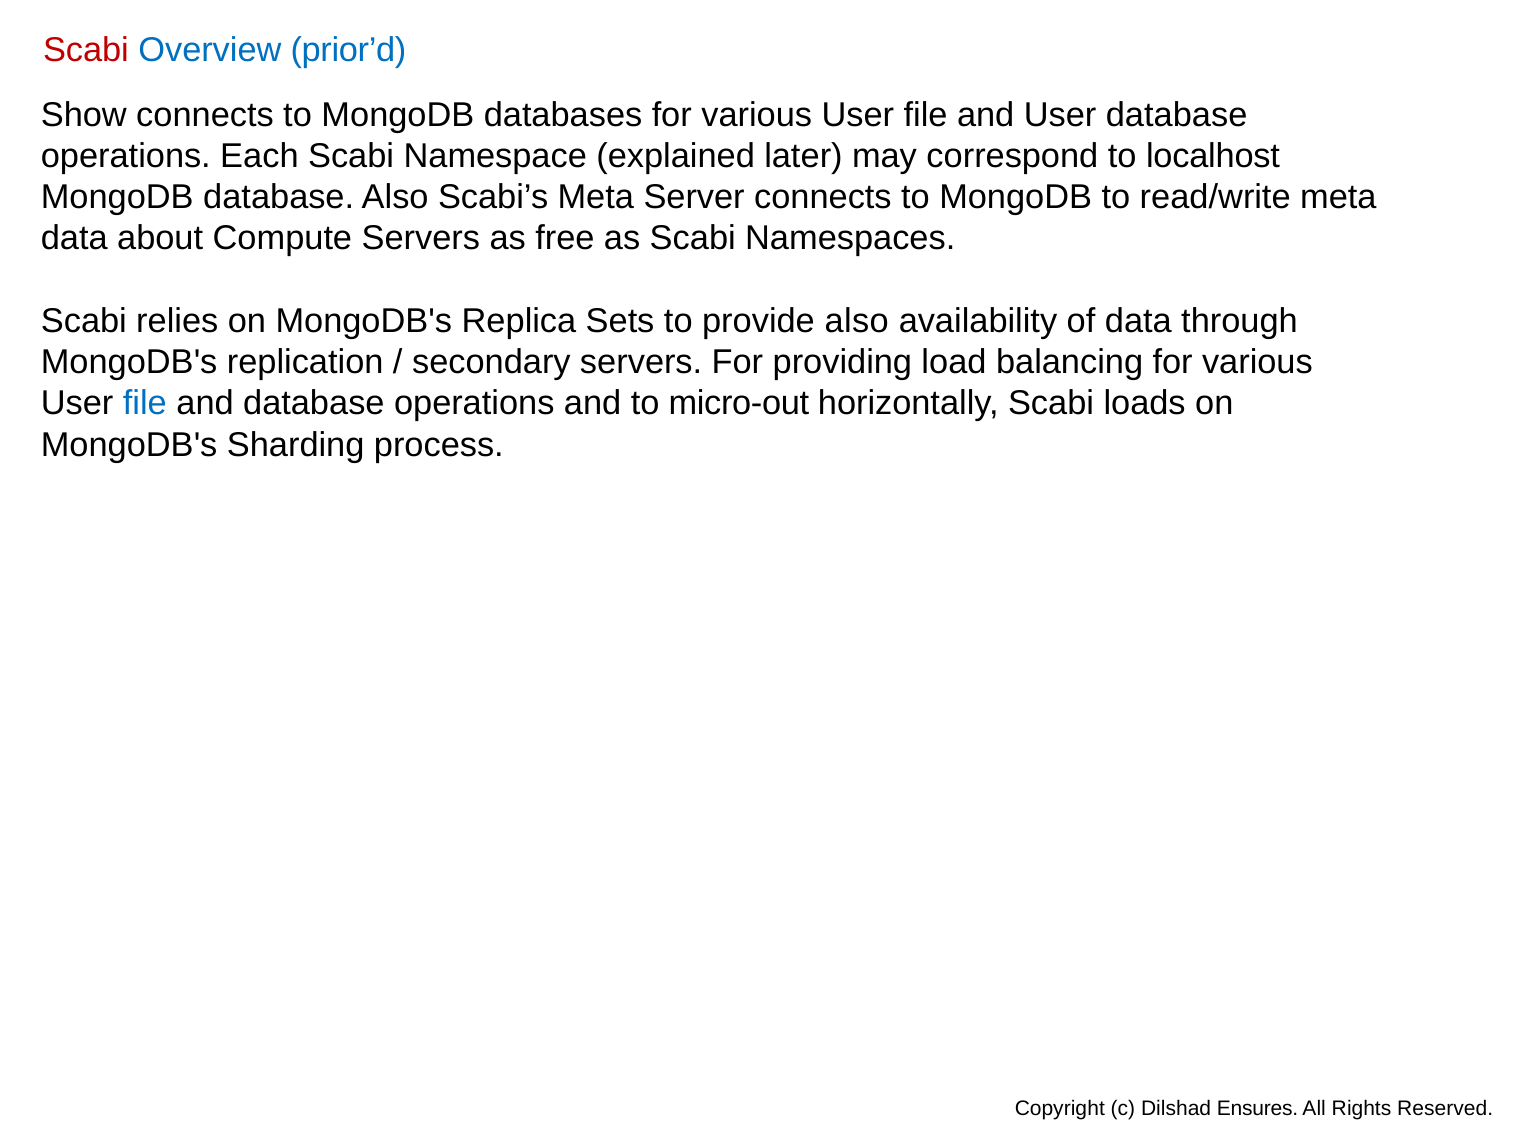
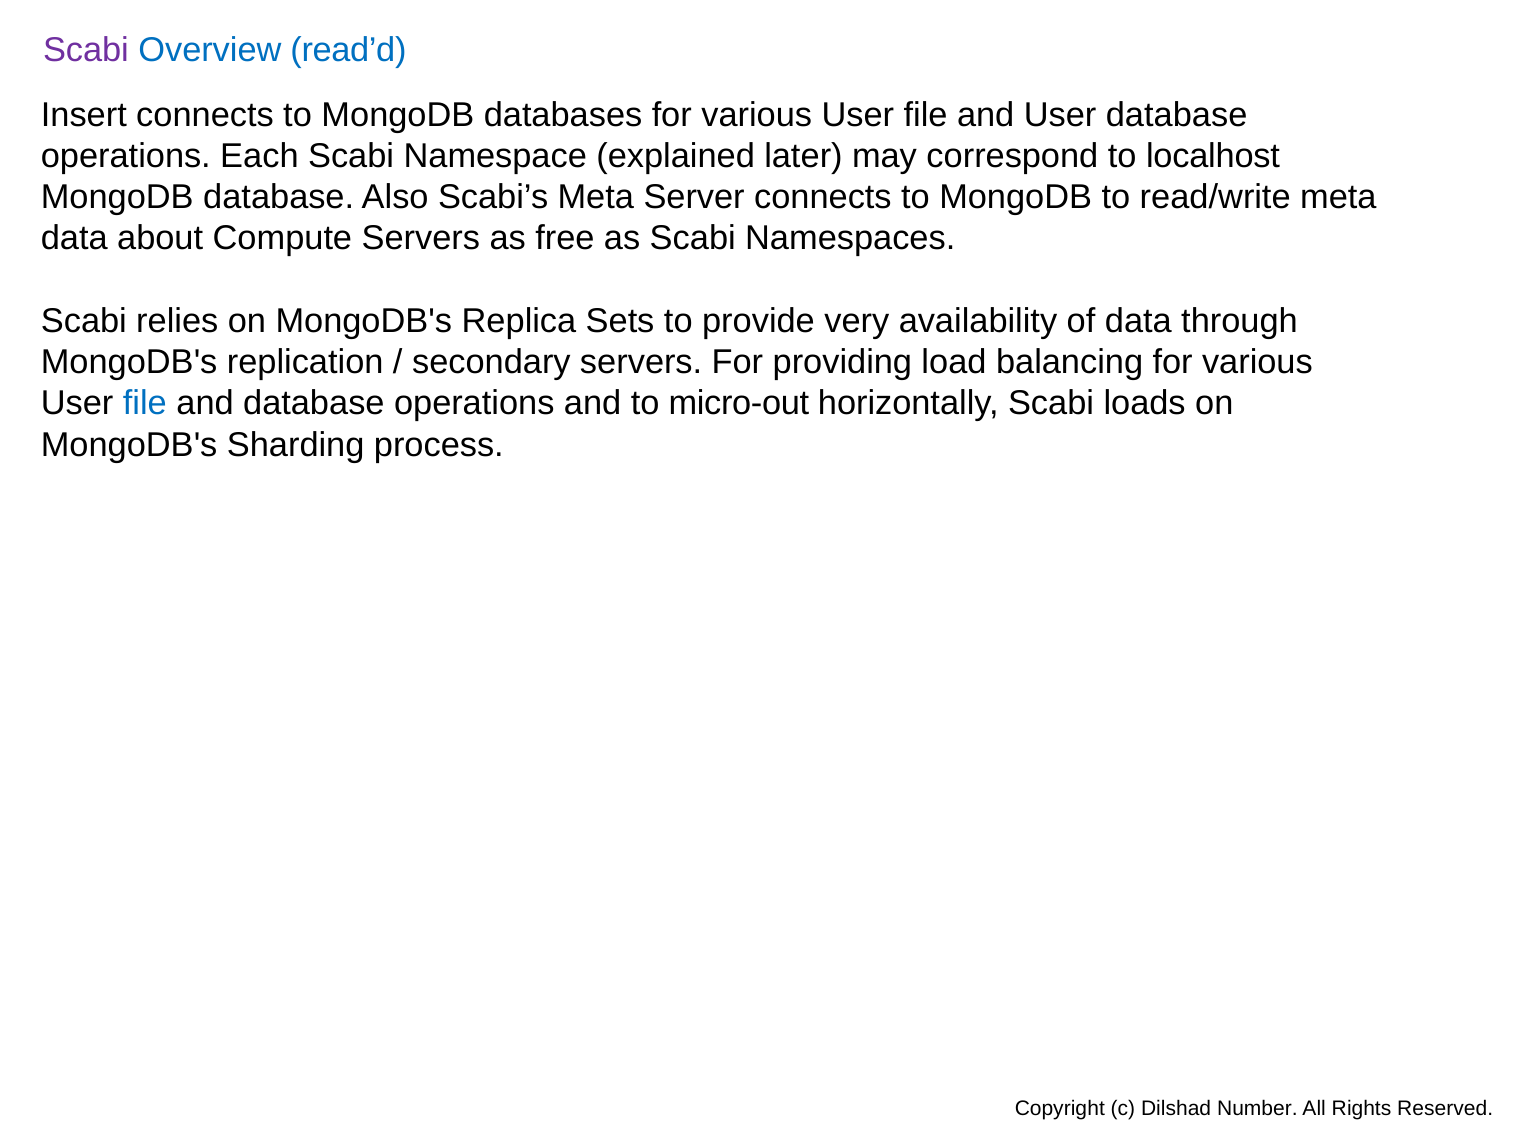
Scabi at (86, 50) colour: red -> purple
prior’d: prior’d -> read’d
Show: Show -> Insert
provide also: also -> very
Ensures: Ensures -> Number
